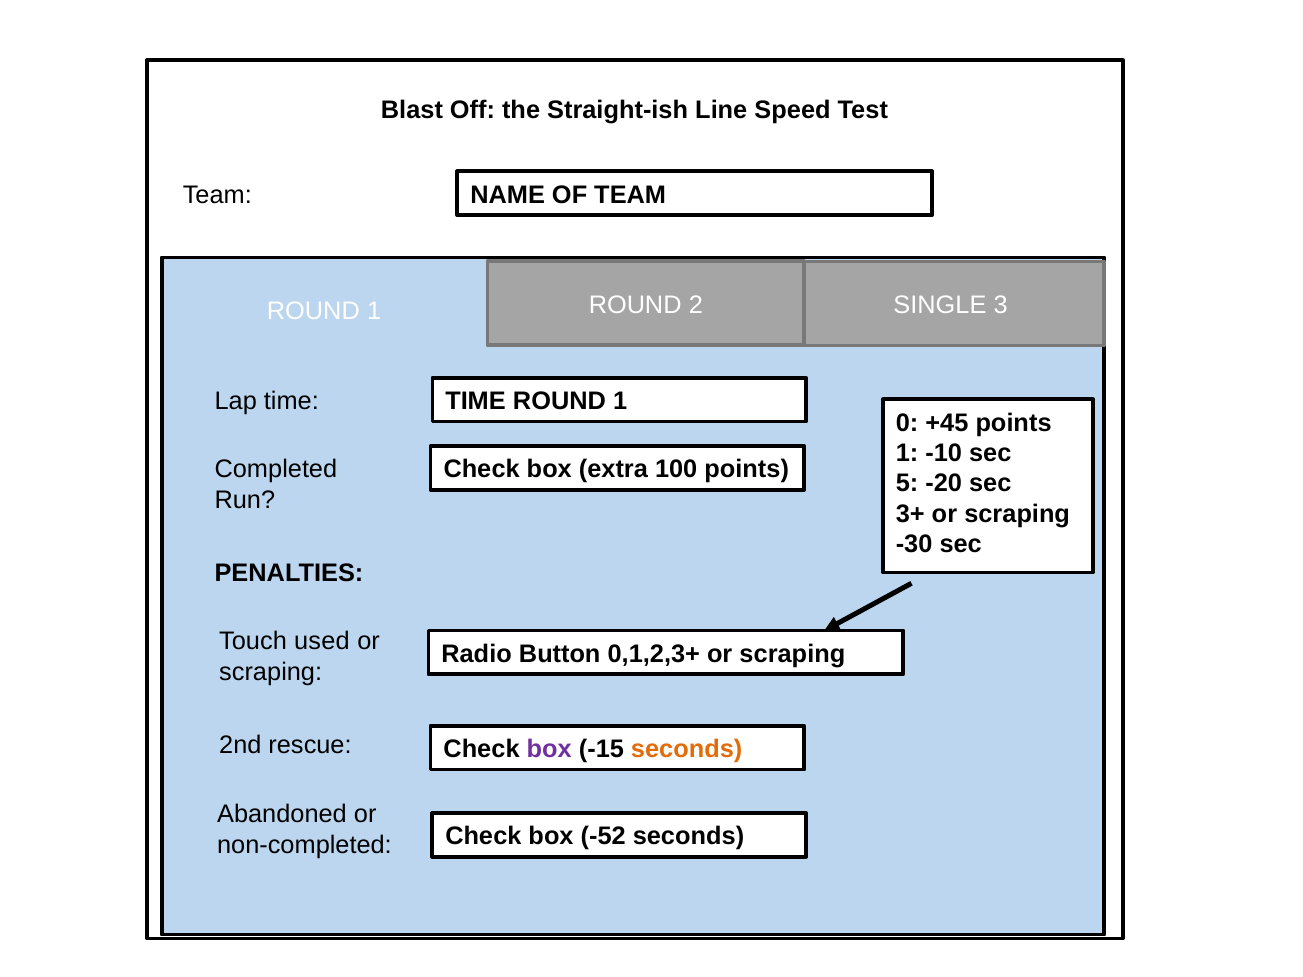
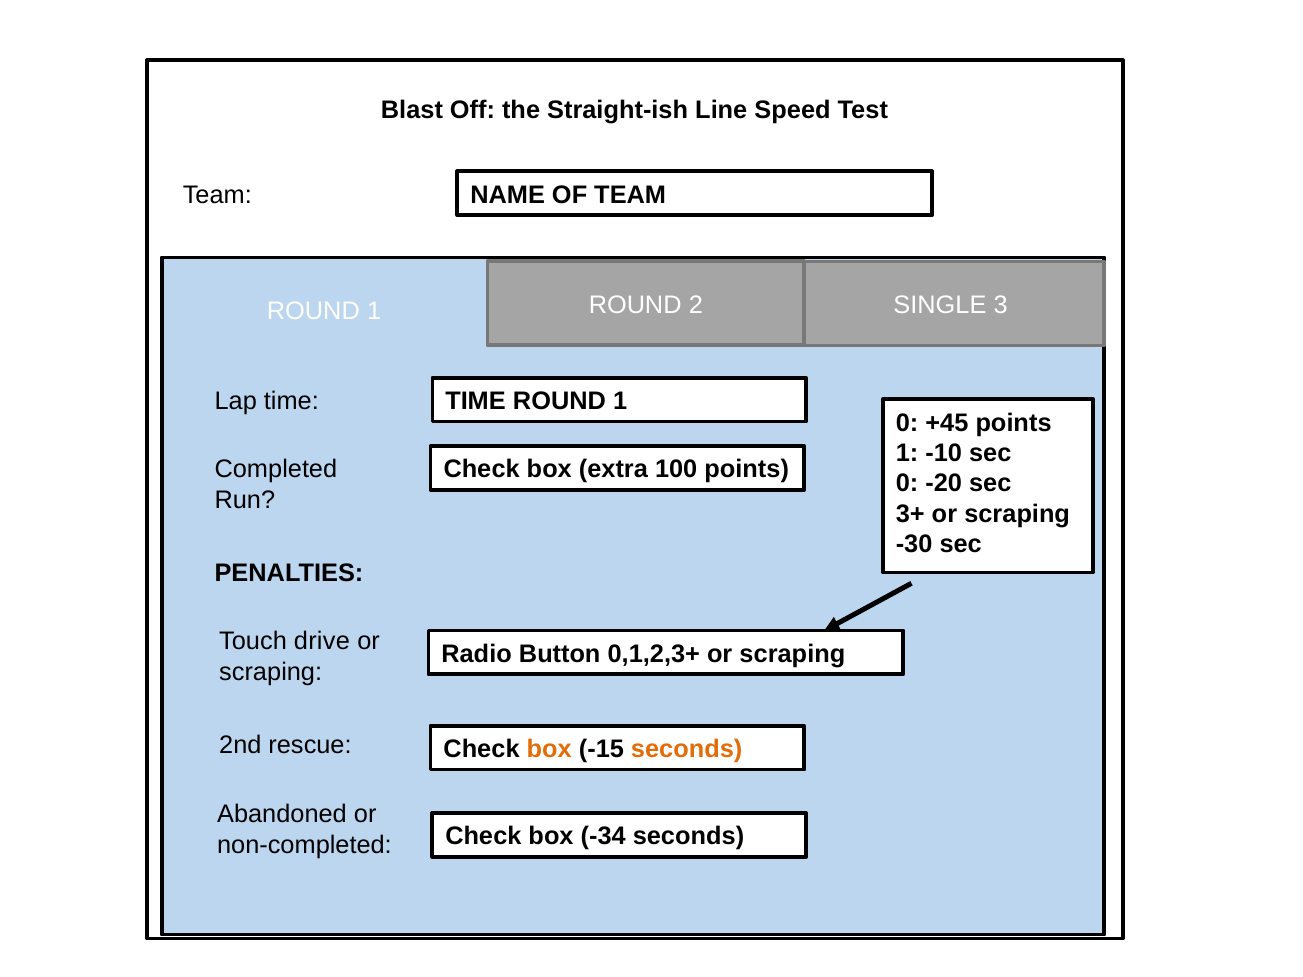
5 at (907, 484): 5 -> 0
used: used -> drive
box at (549, 749) colour: purple -> orange
-52: -52 -> -34
